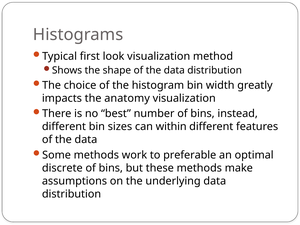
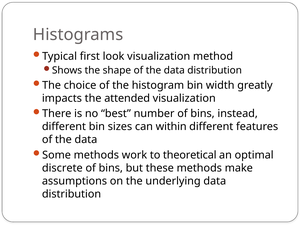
anatomy: anatomy -> attended
preferable: preferable -> theoretical
